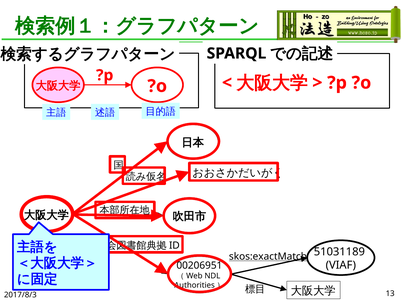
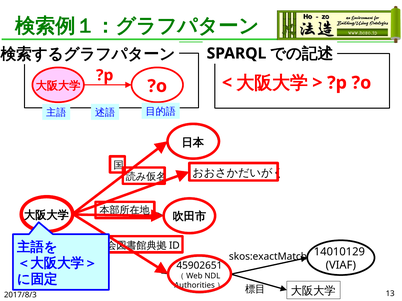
51031189: 51031189 -> 14010129
skos:exactMatch underline: present -> none
00206951: 00206951 -> 45902651
